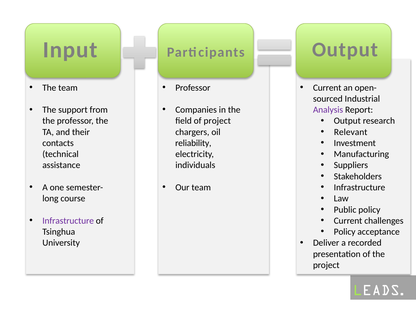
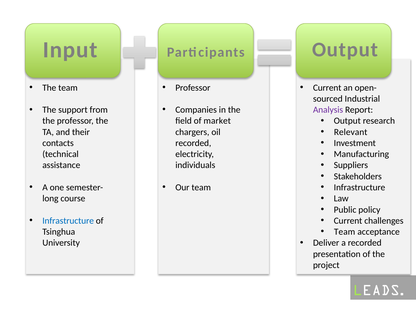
of project: project -> market
reliability at (193, 143): reliability -> recorded
Infrastructure at (68, 221) colour: purple -> blue
Policy at (345, 232): Policy -> Team
